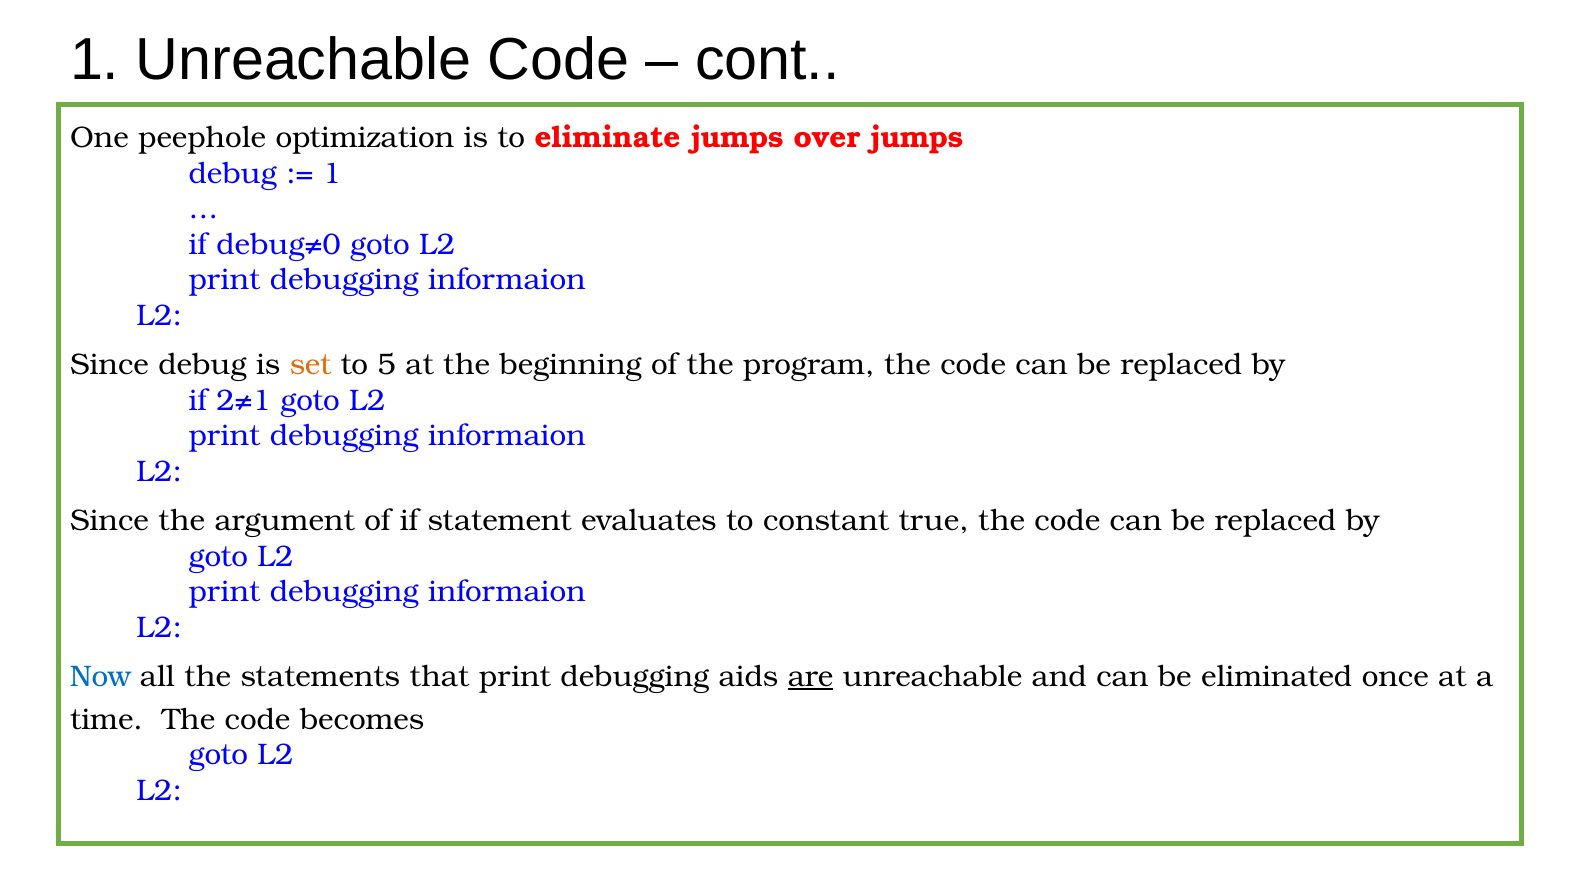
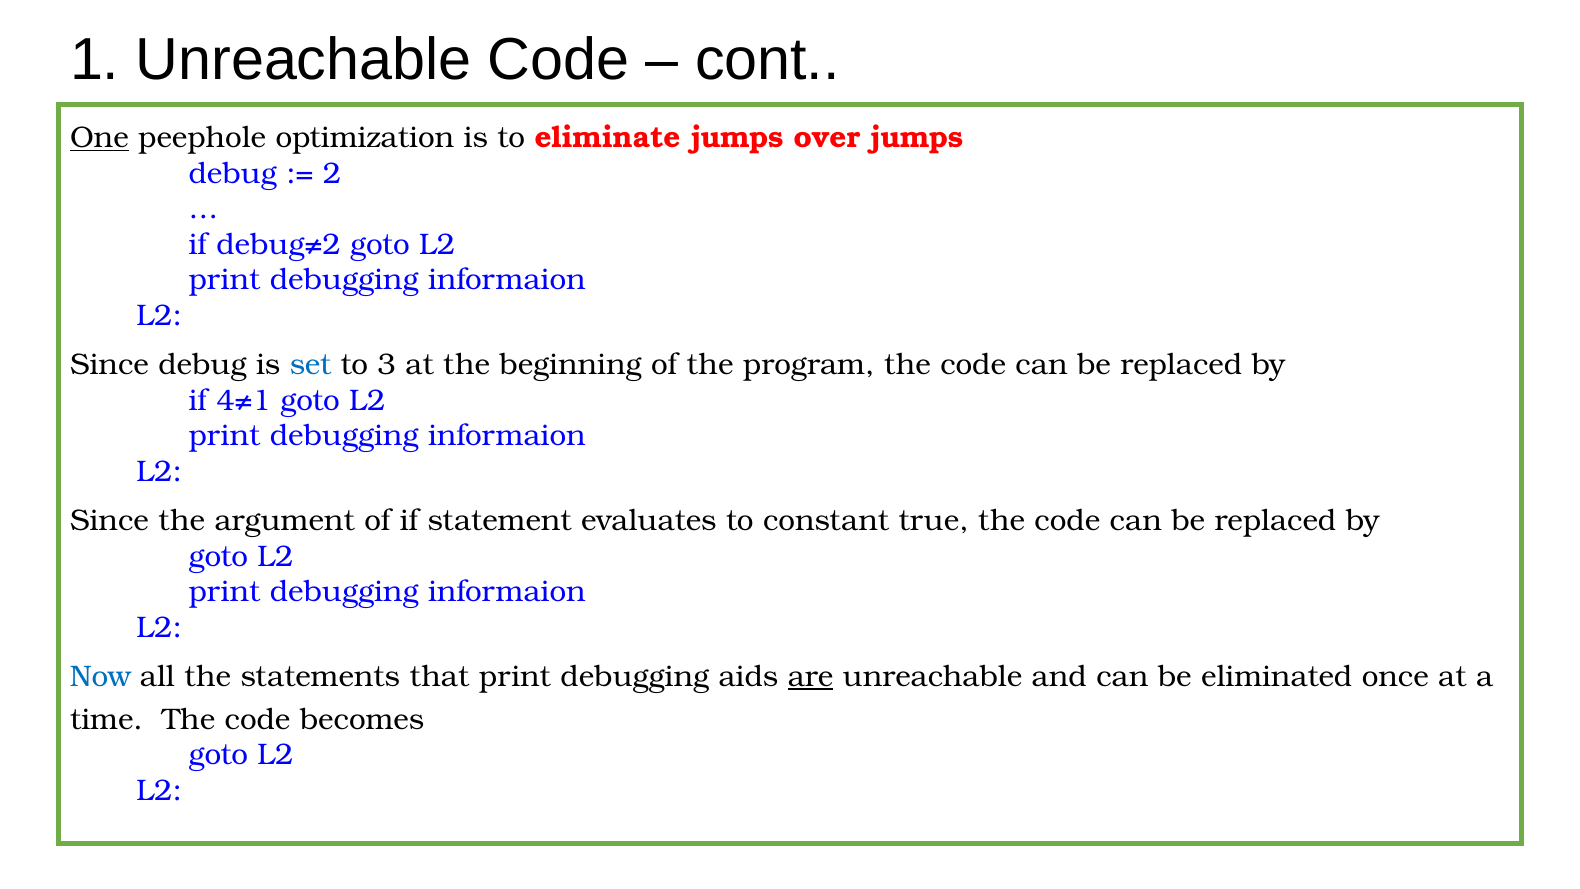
One underline: none -> present
1 at (332, 173): 1 -> 2
debug≠0: debug≠0 -> debug≠2
set colour: orange -> blue
5: 5 -> 3
2≠1: 2≠1 -> 4≠1
